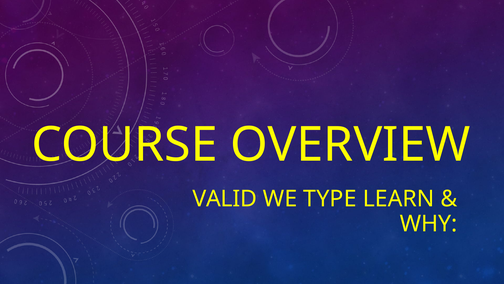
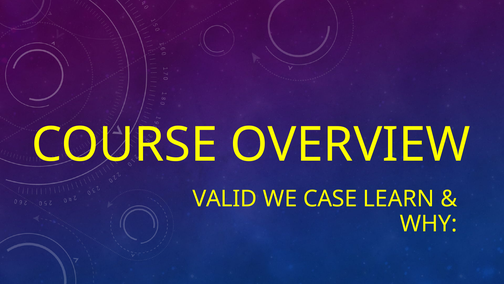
TYPE: TYPE -> CASE
